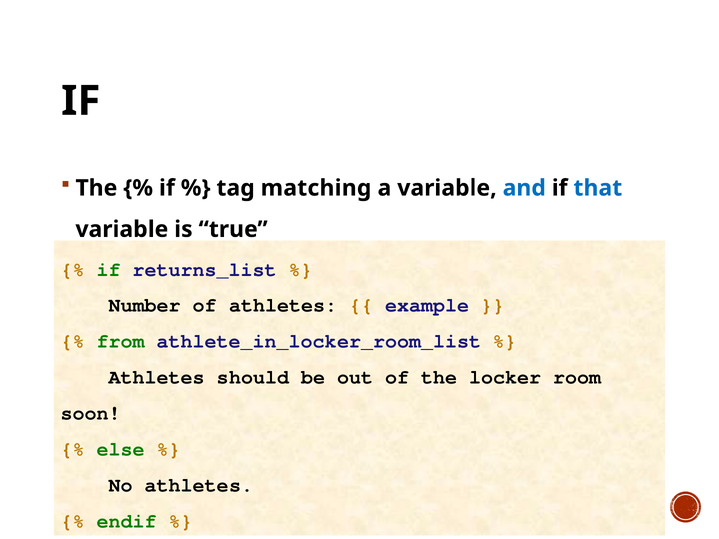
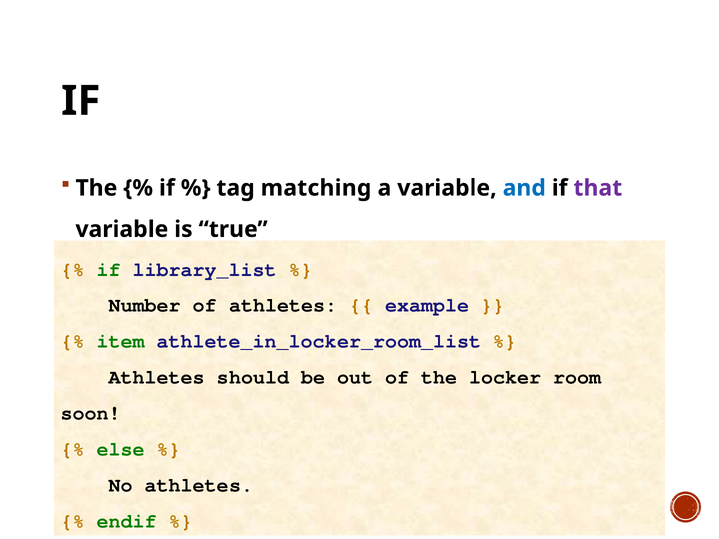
that colour: blue -> purple
returns_list: returns_list -> library_list
from: from -> item
